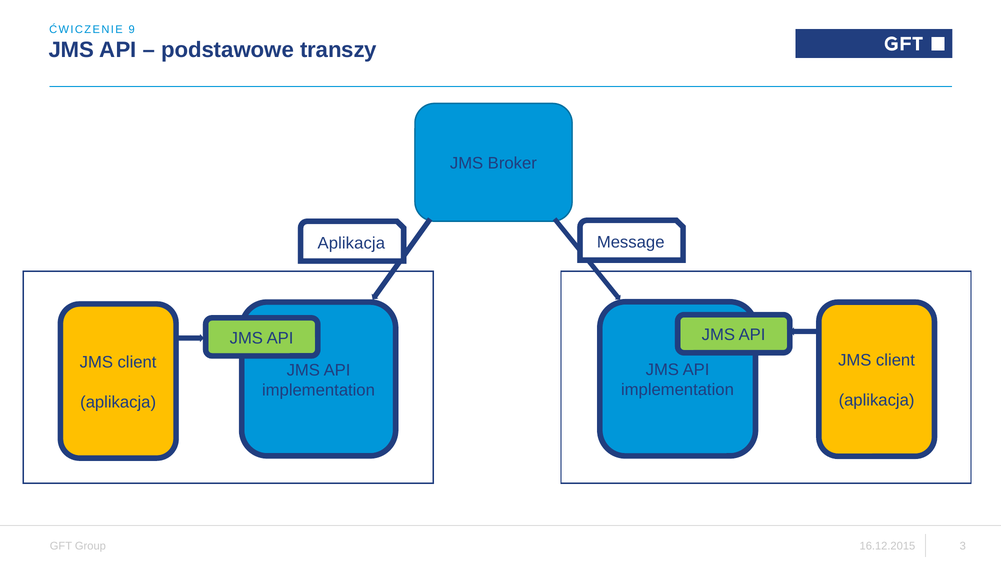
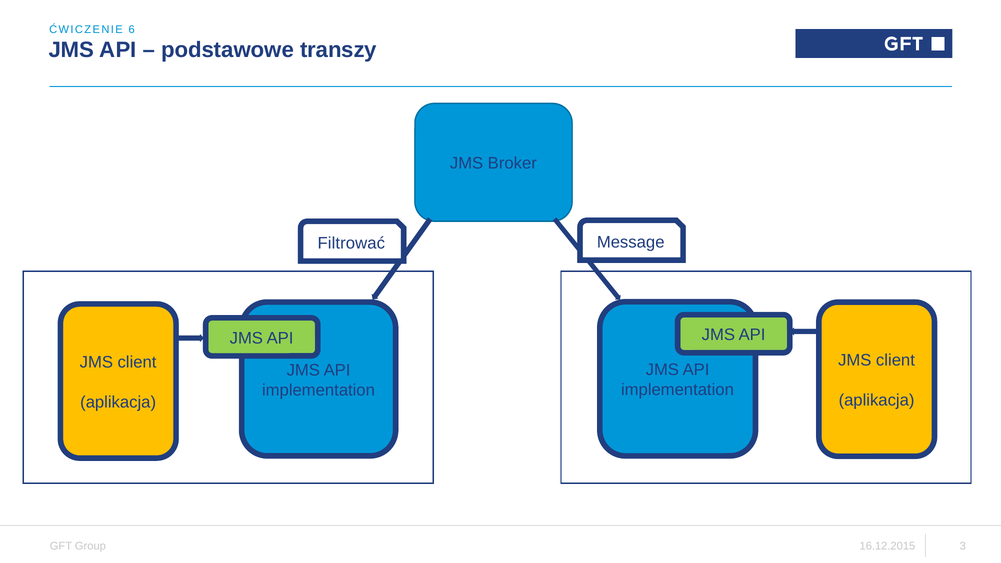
9: 9 -> 6
Aplikacja at (351, 243): Aplikacja -> Filtrować
